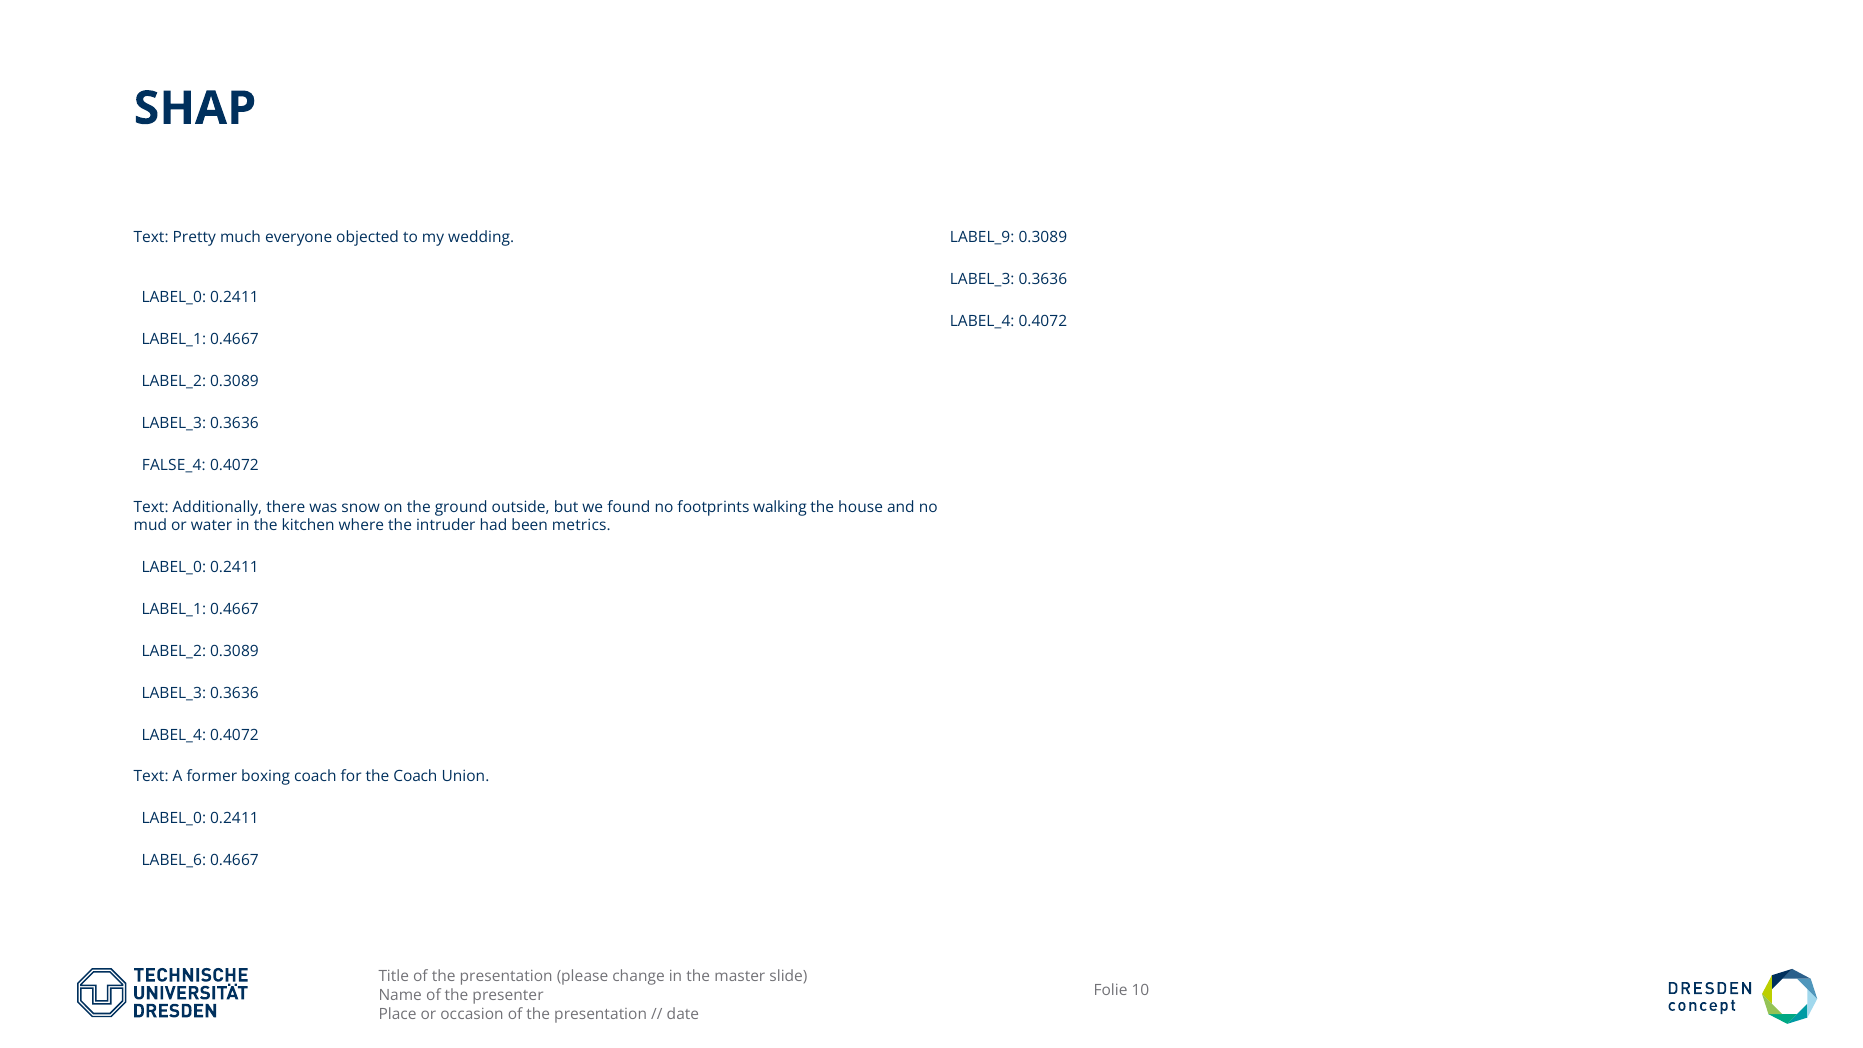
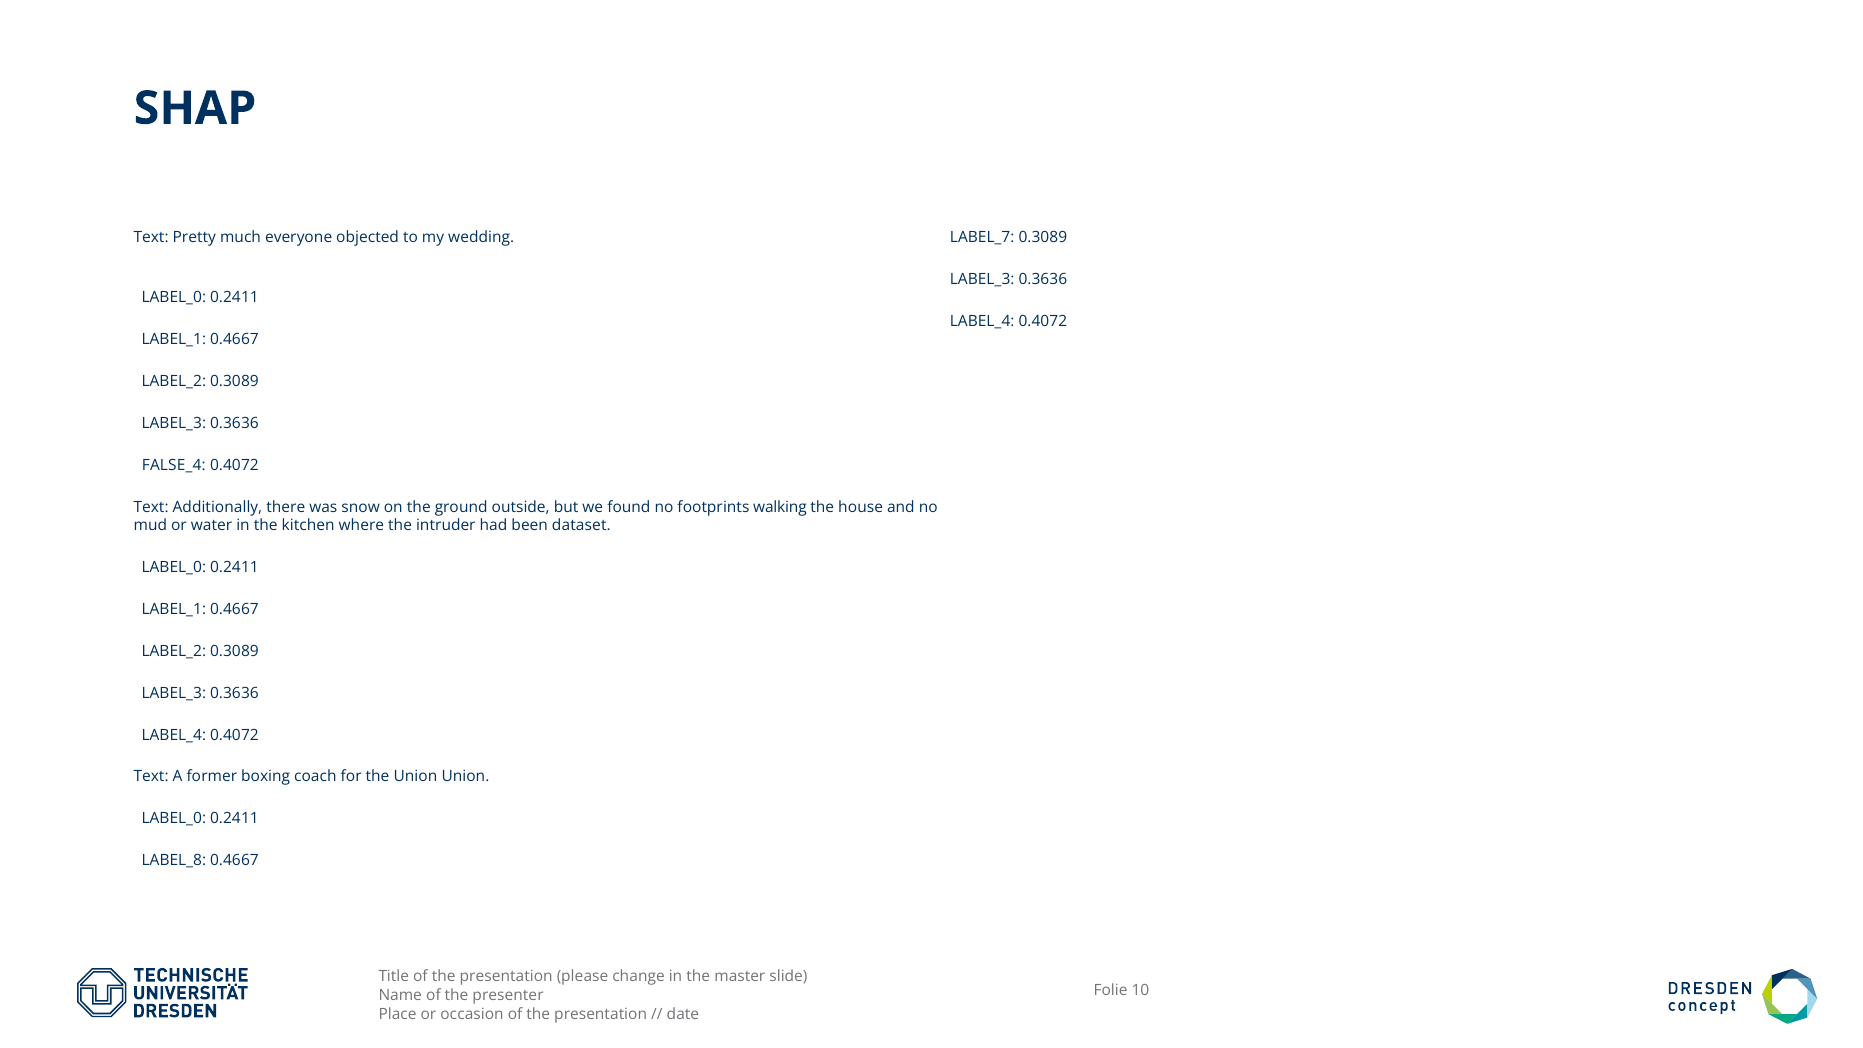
LABEL_9: LABEL_9 -> LABEL_7
metrics: metrics -> dataset
the Coach: Coach -> Union
LABEL_6: LABEL_6 -> LABEL_8
